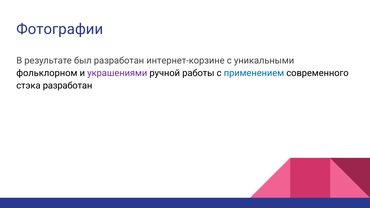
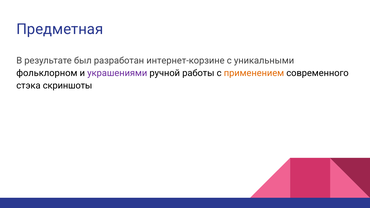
Фотографии: Фотографии -> Предметная
применением colour: blue -> orange
стэка разработан: разработан -> скриншоты
